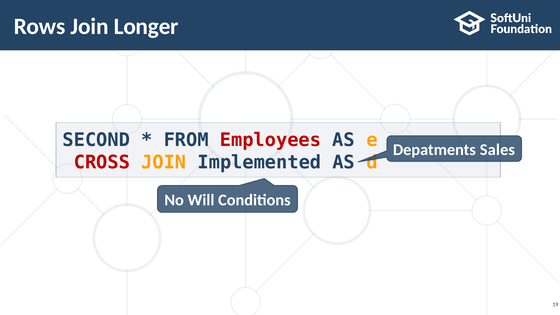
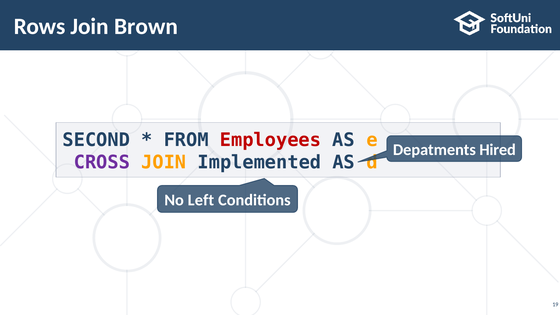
Longer: Longer -> Brown
Sales: Sales -> Hired
CROSS colour: red -> purple
Will: Will -> Left
